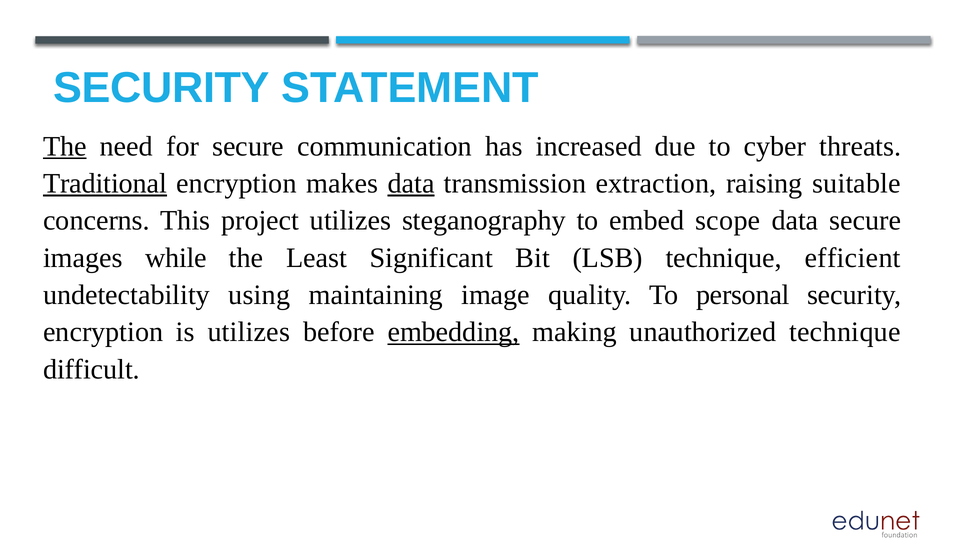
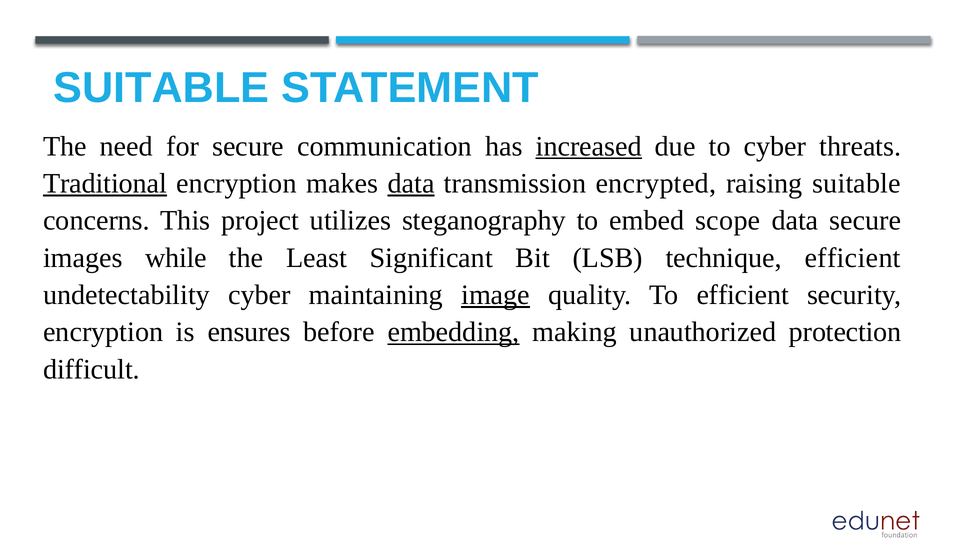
SECURITY at (161, 88): SECURITY -> SUITABLE
The at (65, 146) underline: present -> none
increased underline: none -> present
extraction: extraction -> encrypted
undetectability using: using -> cyber
image underline: none -> present
To personal: personal -> efficient
is utilizes: utilizes -> ensures
unauthorized technique: technique -> protection
